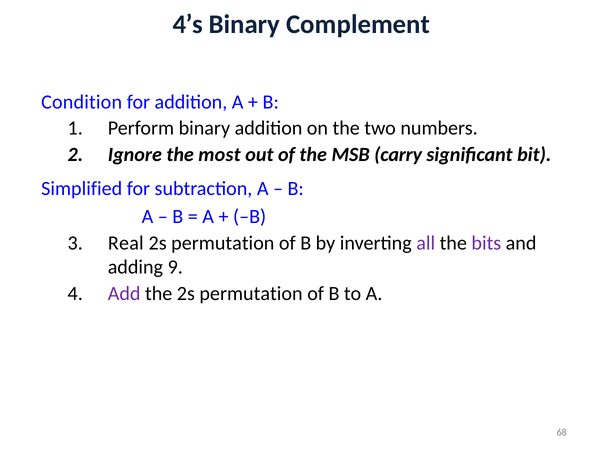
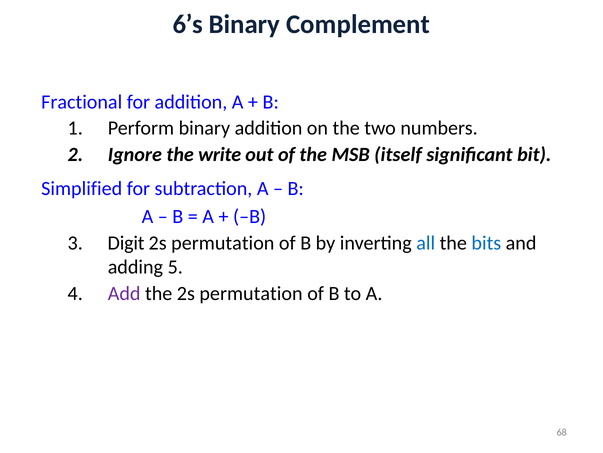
4’s: 4’s -> 6’s
Condition: Condition -> Fractional
most: most -> write
carry: carry -> itself
Real: Real -> Digit
all colour: purple -> blue
bits colour: purple -> blue
9: 9 -> 5
